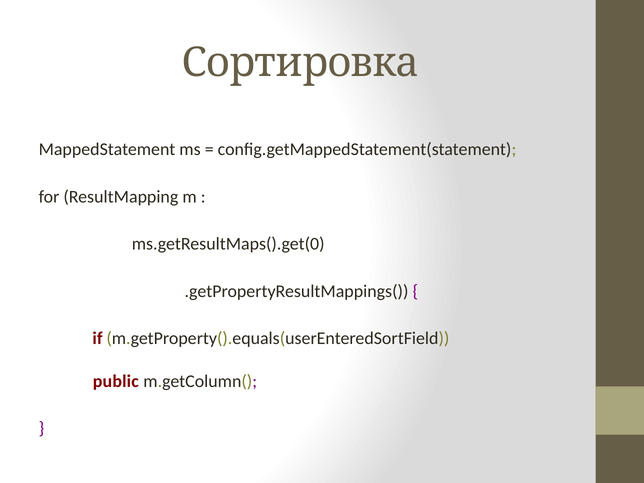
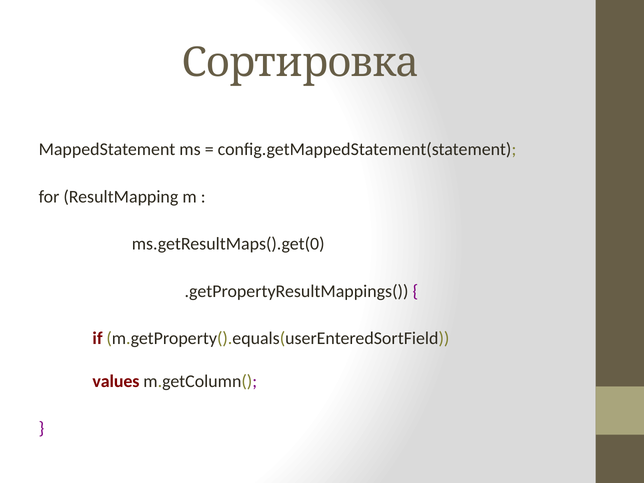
public: public -> values
